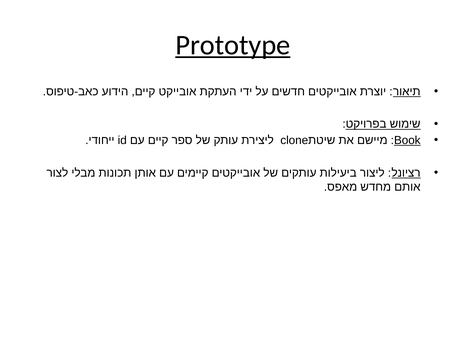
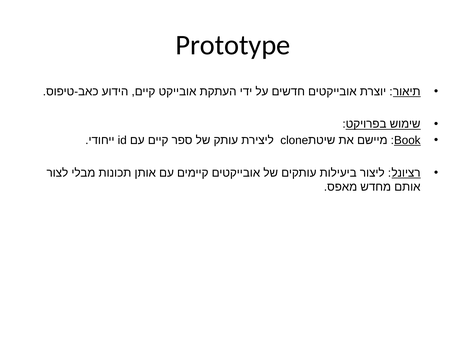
Prototype underline: present -> none
